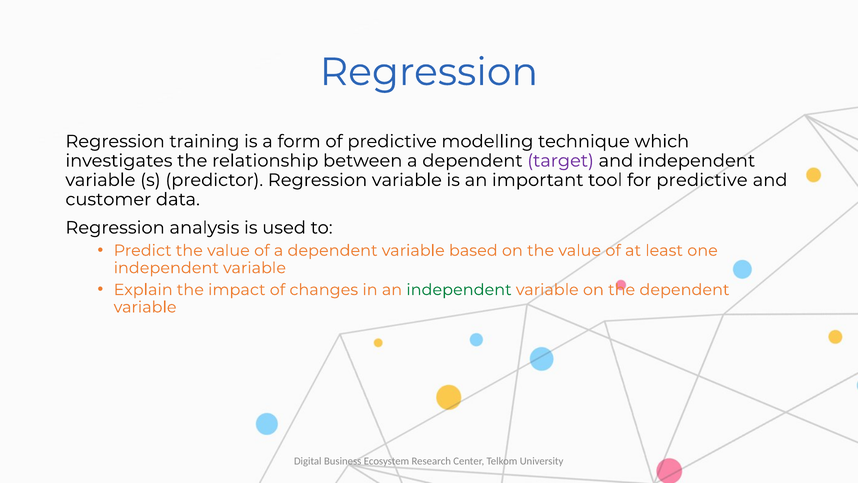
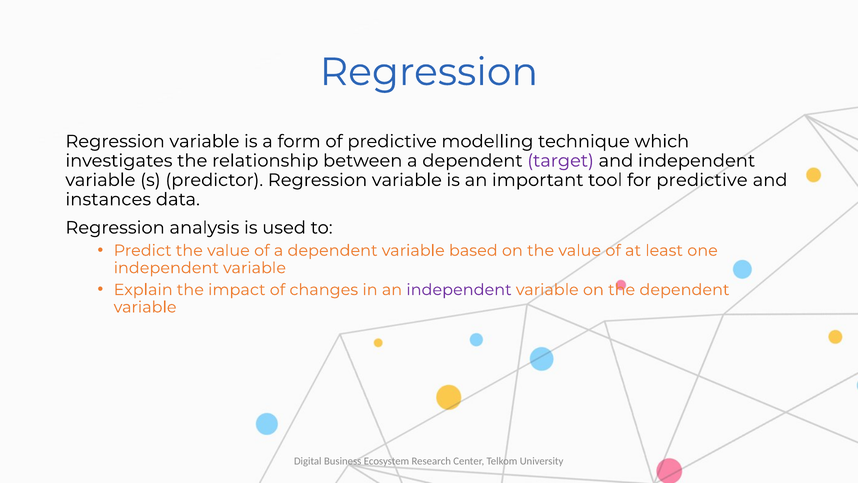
training at (204, 141): training -> variable
customer: customer -> instances
independent at (459, 290) colour: green -> purple
